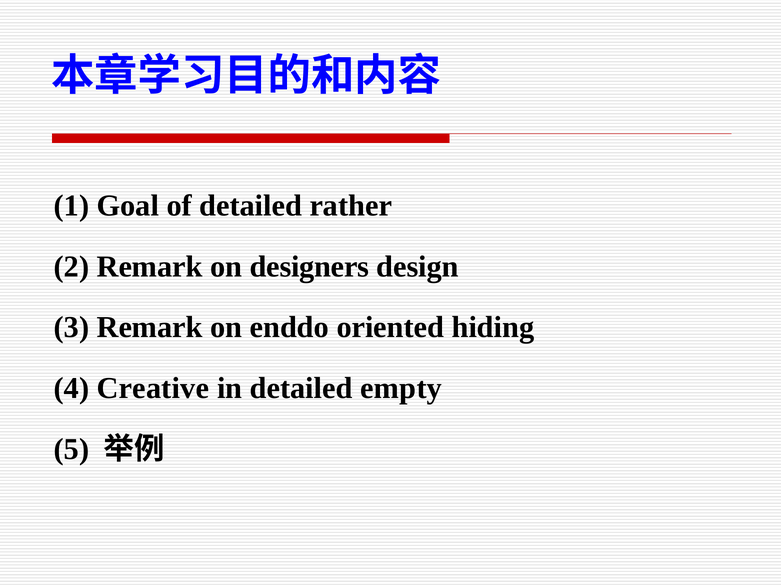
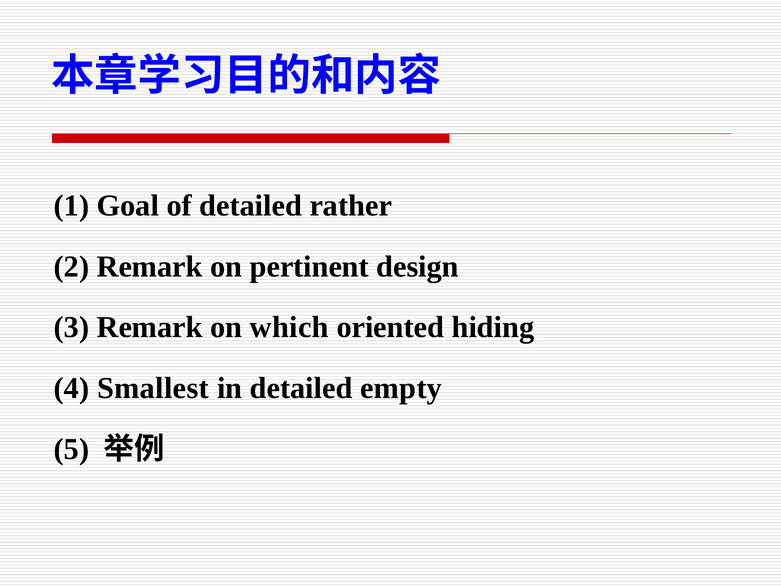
designers: designers -> pertinent
enddo: enddo -> which
Creative: Creative -> Smallest
